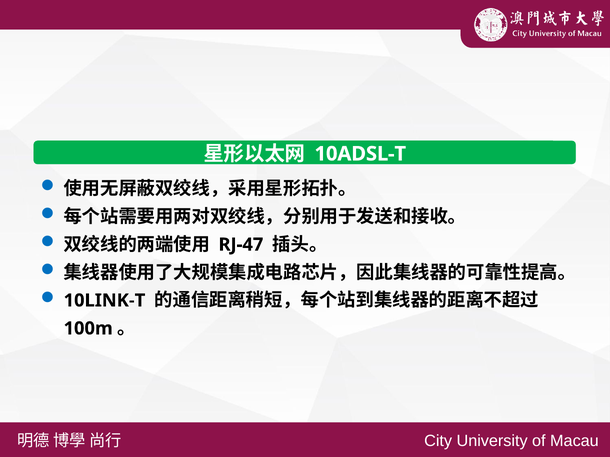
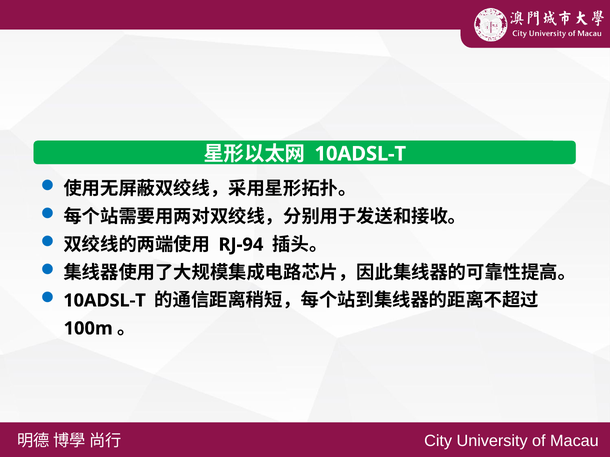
RJ-47: RJ-47 -> RJ-94
10LINK-T at (104, 301): 10LINK-T -> 10ADSL-T
